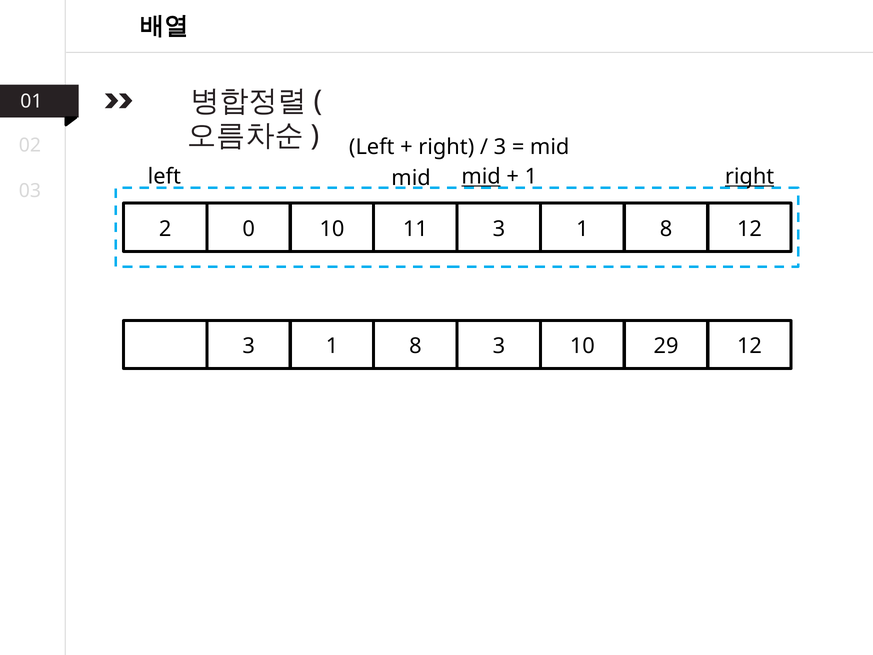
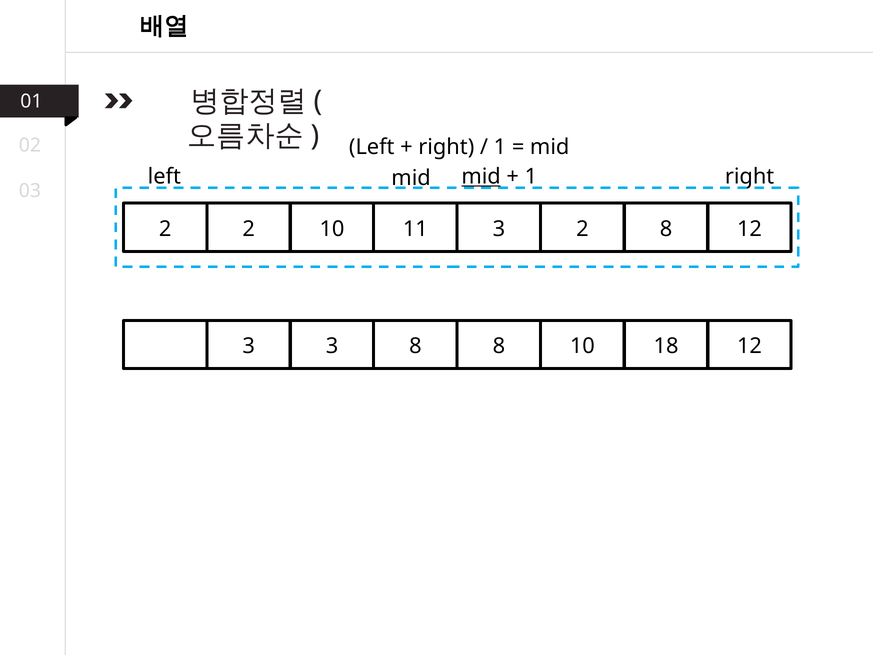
3 at (500, 147): 3 -> 1
right at (750, 177) underline: present -> none
2 0: 0 -> 2
11 3 1: 1 -> 2
1 at (332, 346): 1 -> 3
8 3: 3 -> 8
29: 29 -> 18
